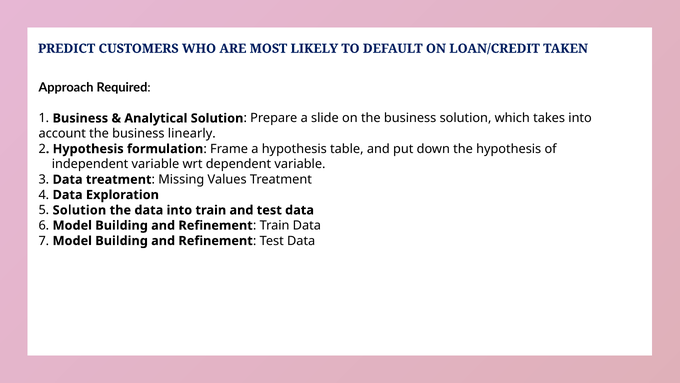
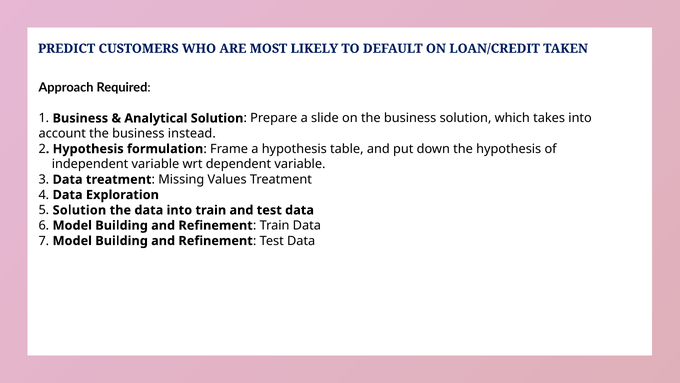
linearly: linearly -> instead
